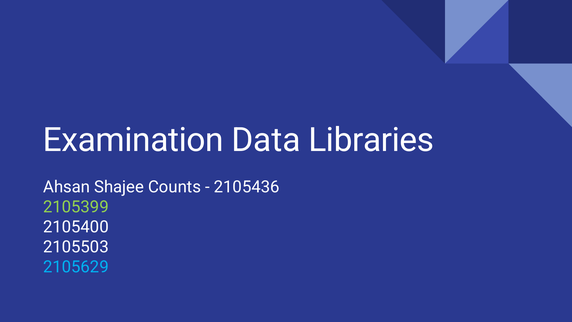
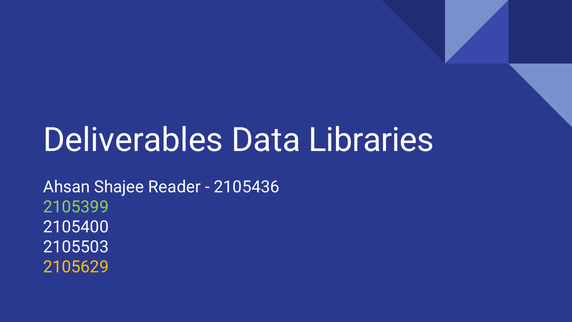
Examination: Examination -> Deliverables
Counts: Counts -> Reader
2105629 colour: light blue -> yellow
